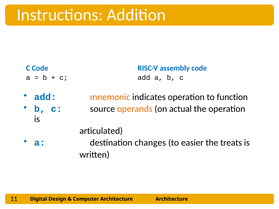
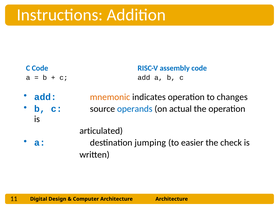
function: function -> changes
operands colour: orange -> blue
changes: changes -> jumping
treats: treats -> check
